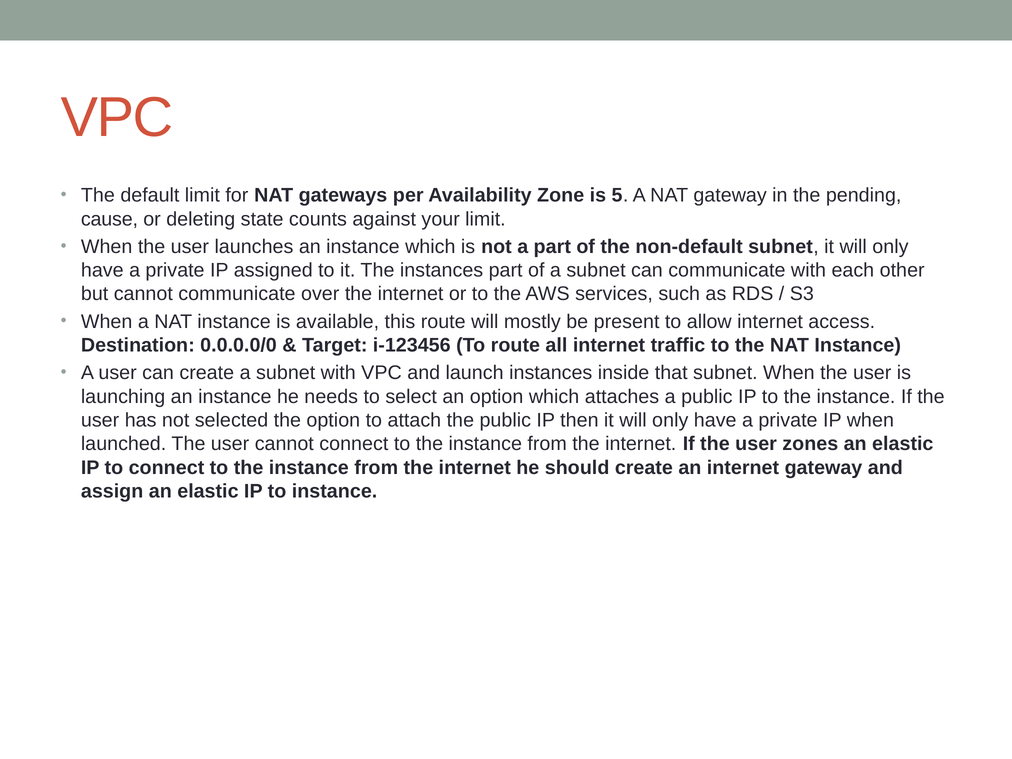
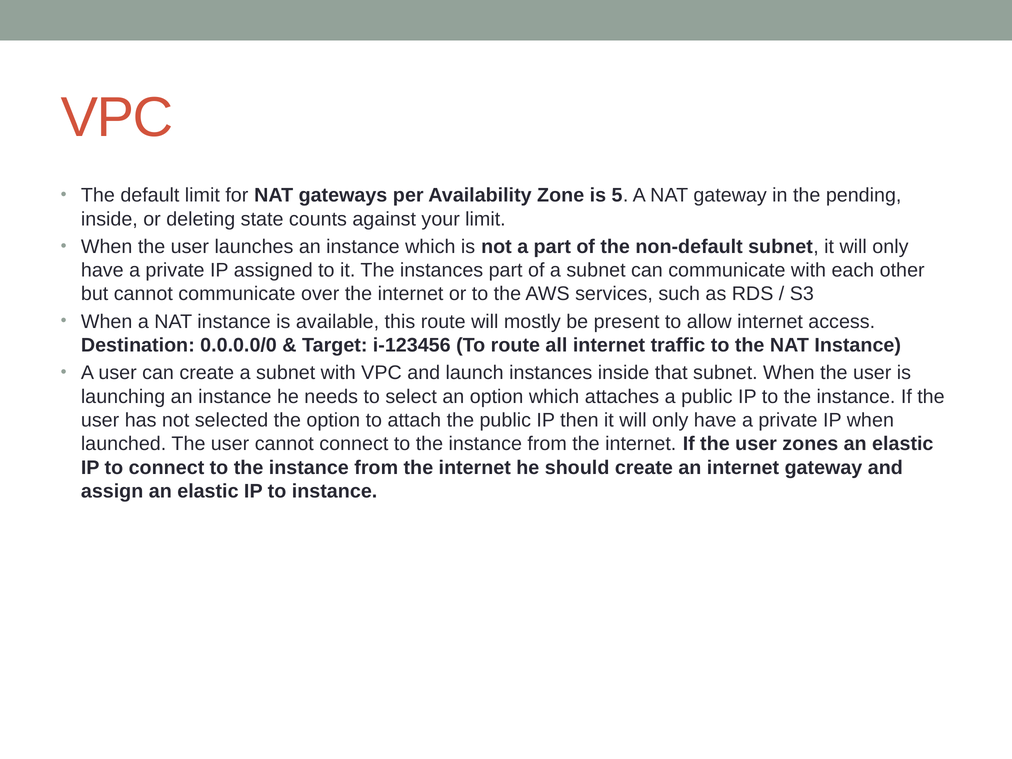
cause at (109, 219): cause -> inside
